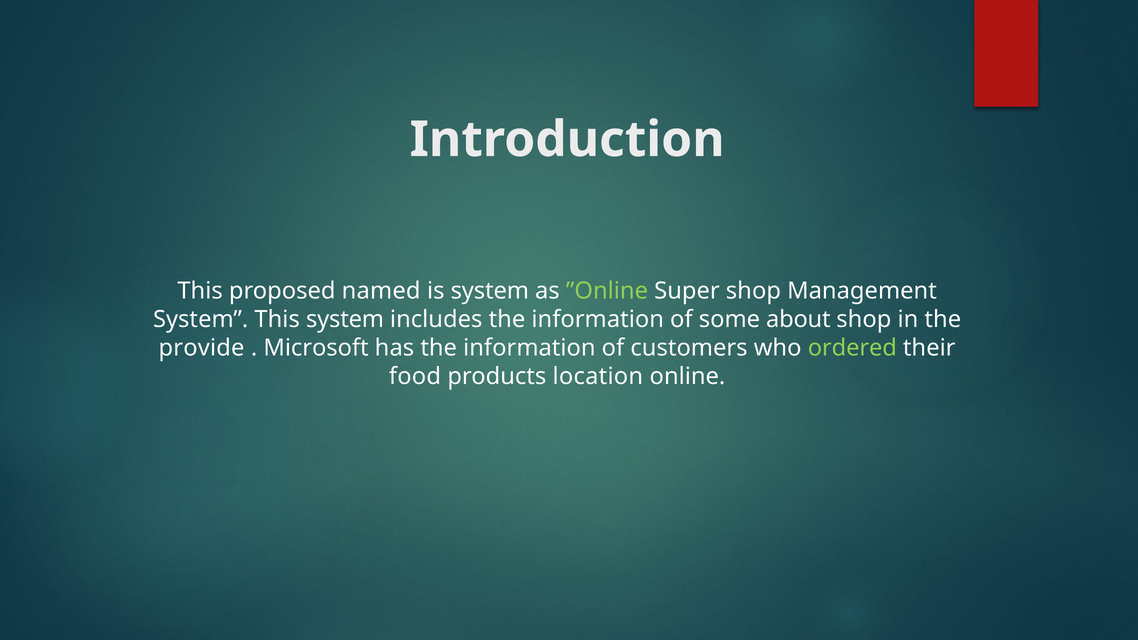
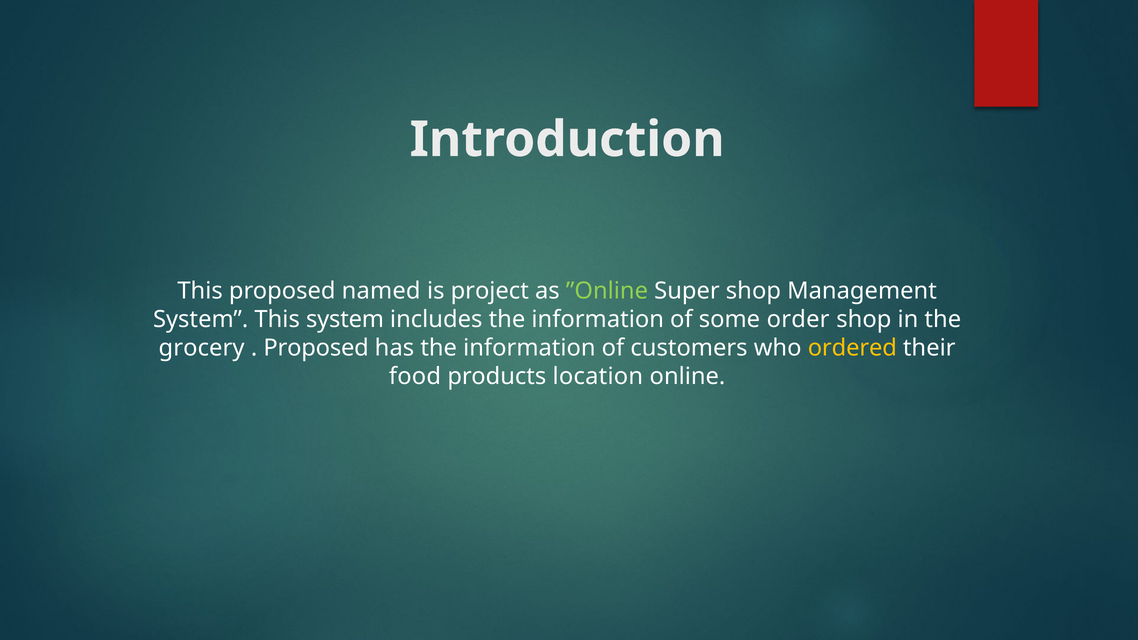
is system: system -> project
about: about -> order
provide: provide -> grocery
Microsoft at (316, 348): Microsoft -> Proposed
ordered colour: light green -> yellow
